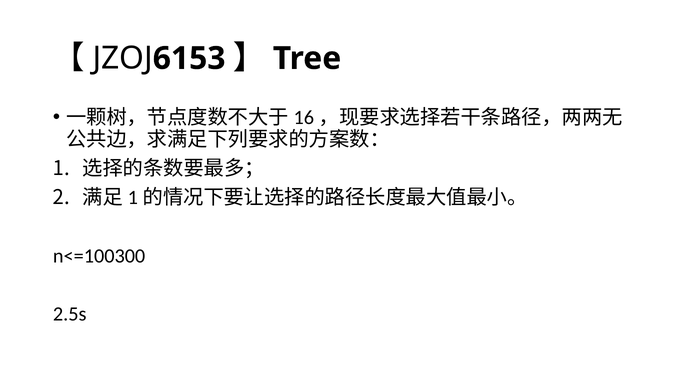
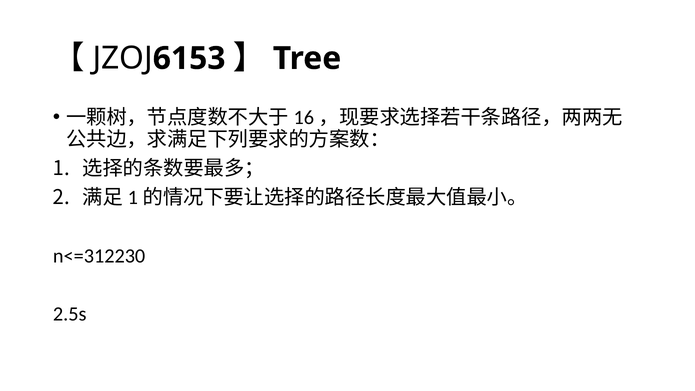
n<=100300: n<=100300 -> n<=312230
